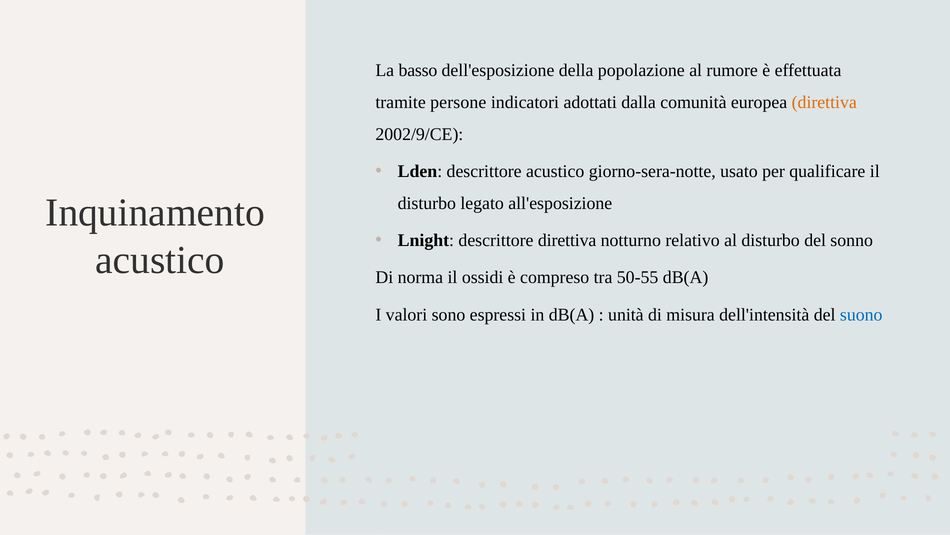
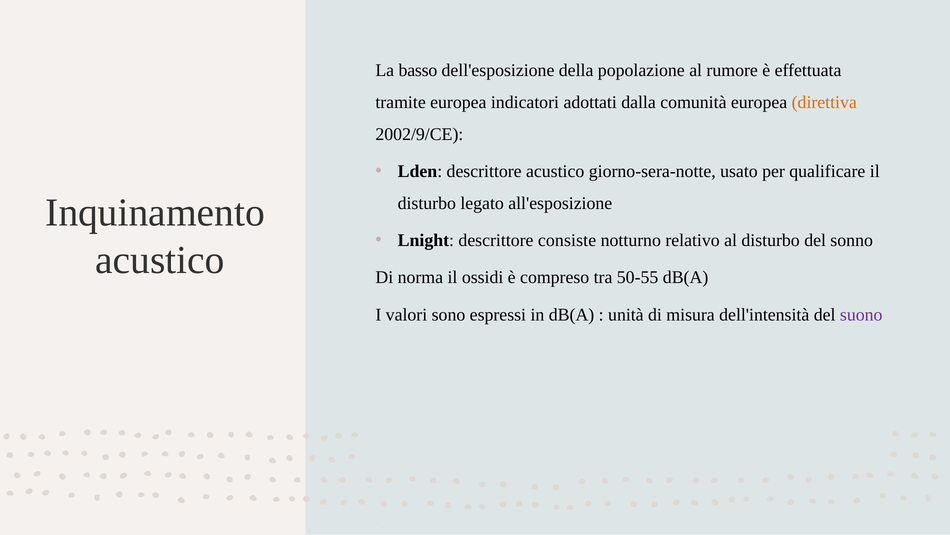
tramite persone: persone -> europea
descrittore direttiva: direttiva -> consiste
suono colour: blue -> purple
